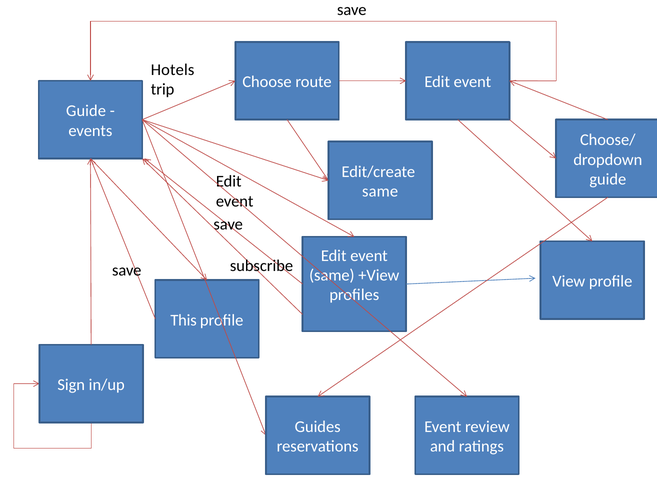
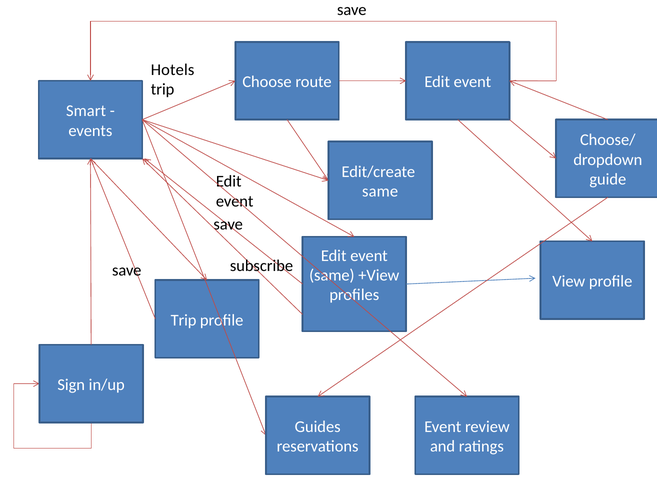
Guide at (86, 111): Guide -> Smart
This at (184, 320): This -> Trip
